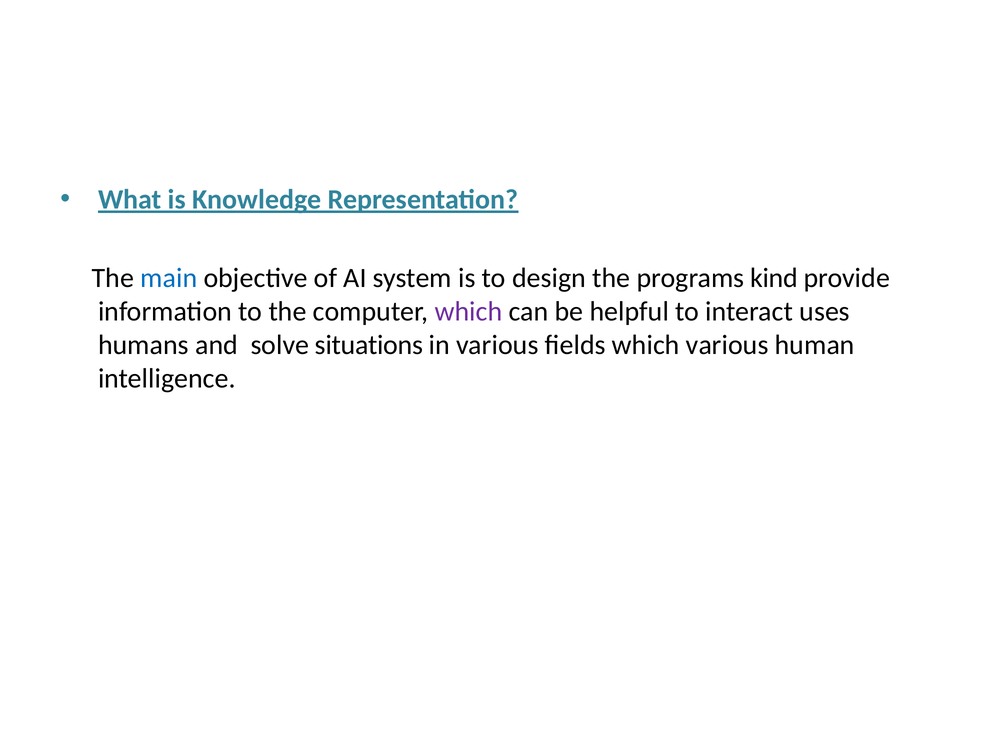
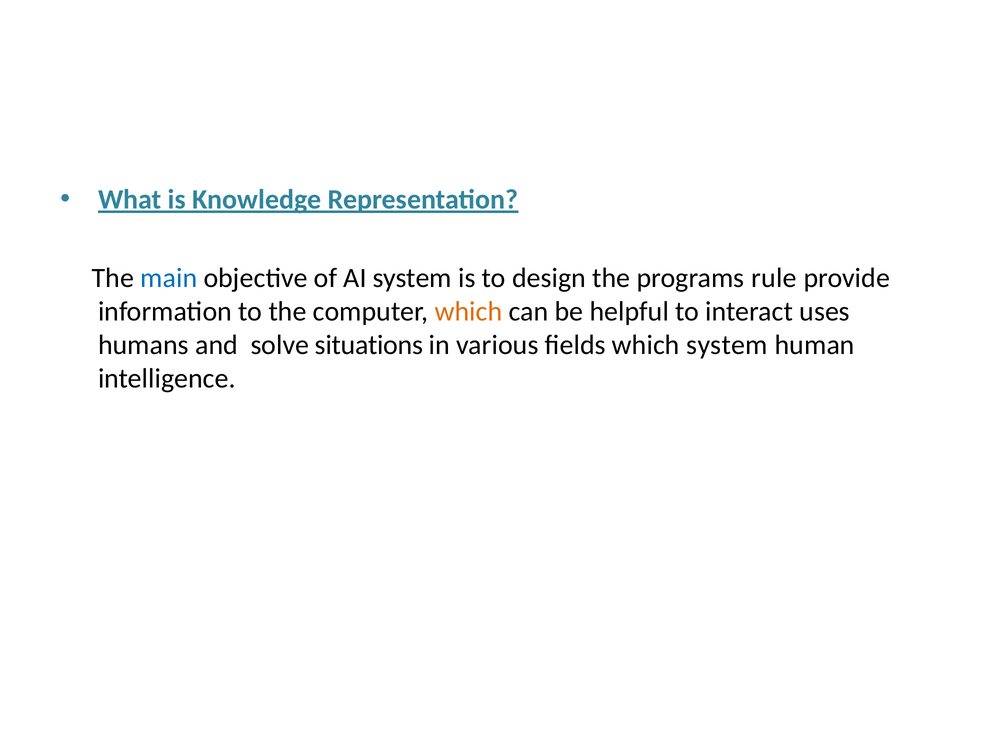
kind: kind -> rule
which at (469, 312) colour: purple -> orange
which various: various -> system
